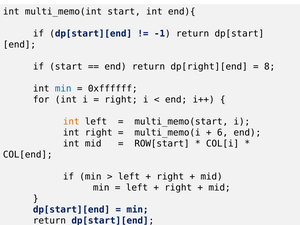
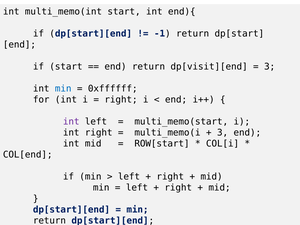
dp[right][end: dp[right][end -> dp[visit][end
8 at (270, 67): 8 -> 3
int at (71, 122) colour: orange -> purple
6 at (223, 133): 6 -> 3
